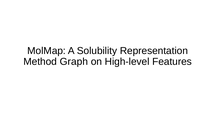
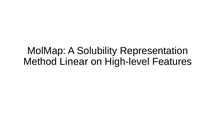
Graph: Graph -> Linear
